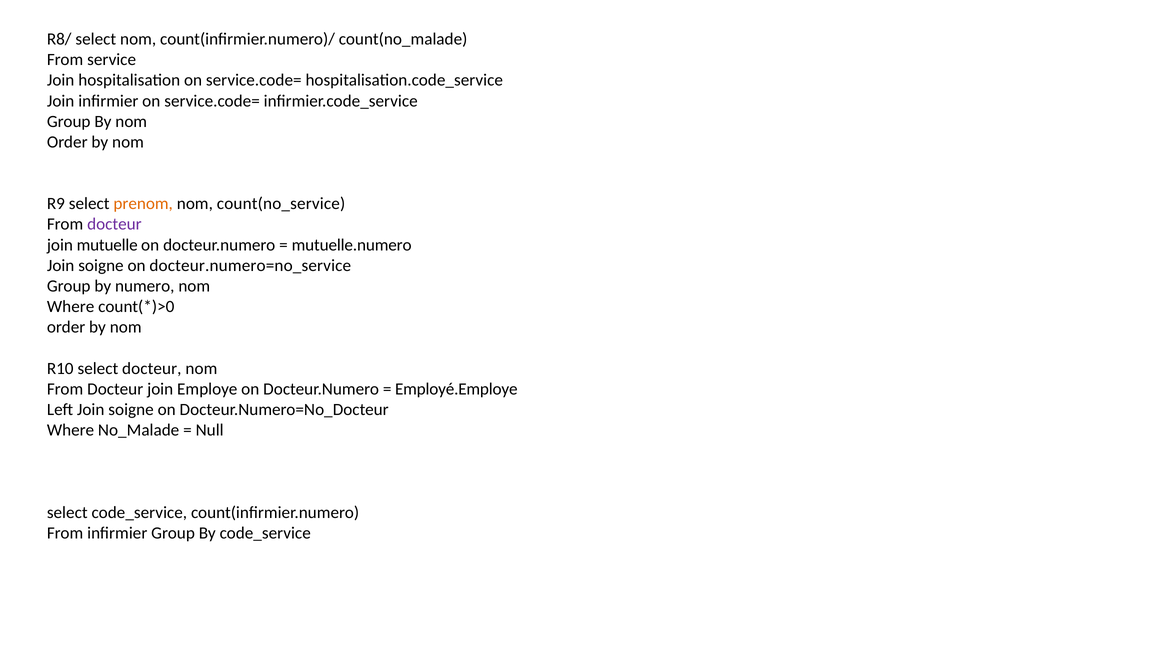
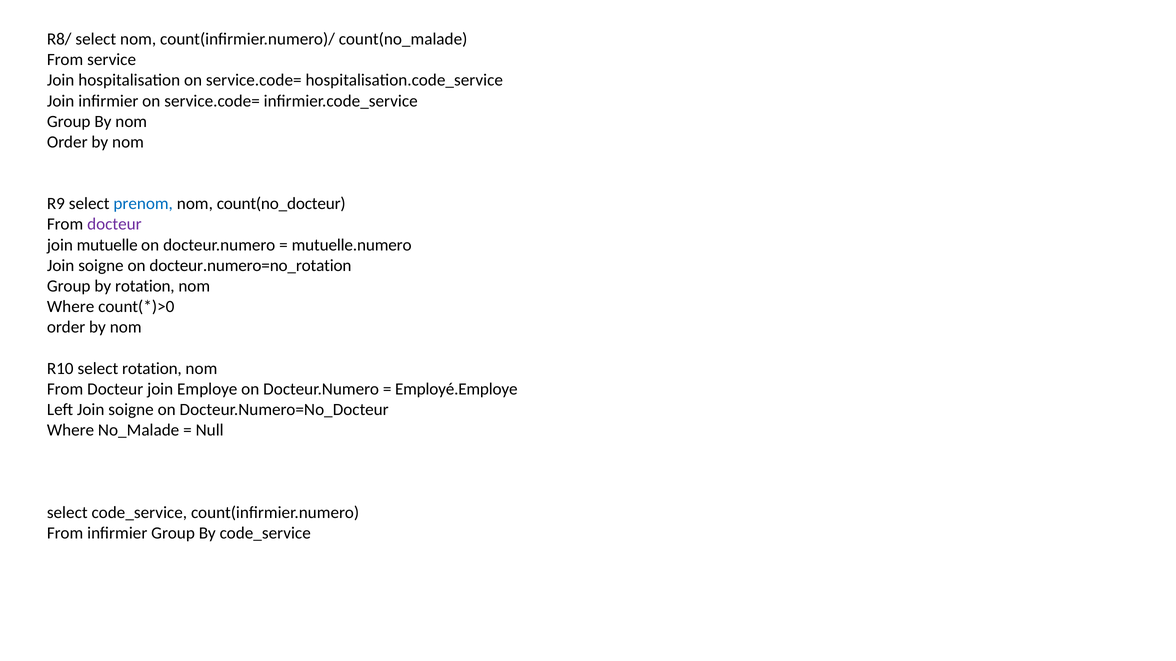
prenom colour: orange -> blue
count(no_service: count(no_service -> count(no_docteur
docteur.numero=no_service: docteur.numero=no_service -> docteur.numero=no_rotation
by numero: numero -> rotation
select docteur: docteur -> rotation
